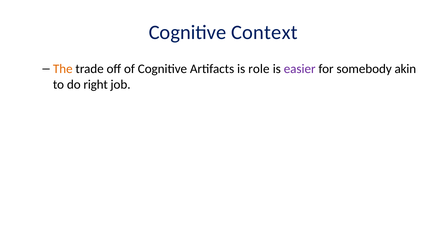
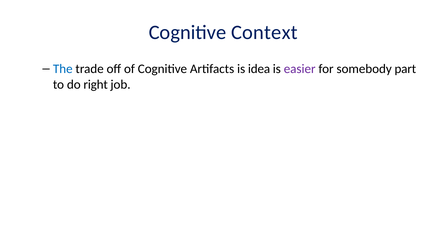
The colour: orange -> blue
role: role -> idea
akin: akin -> part
